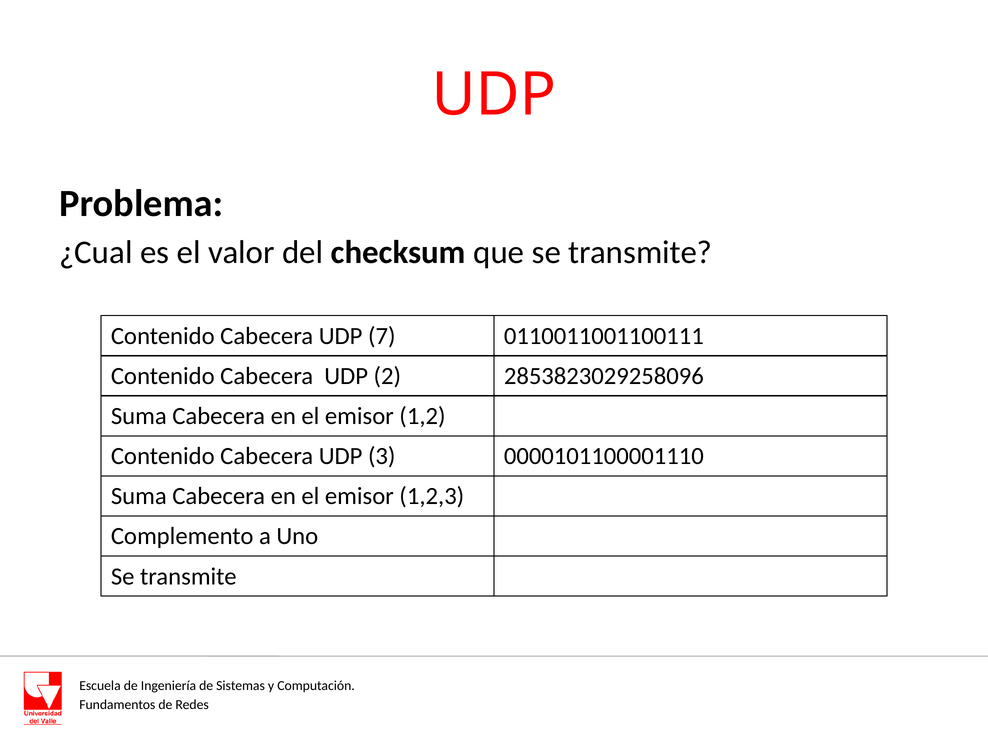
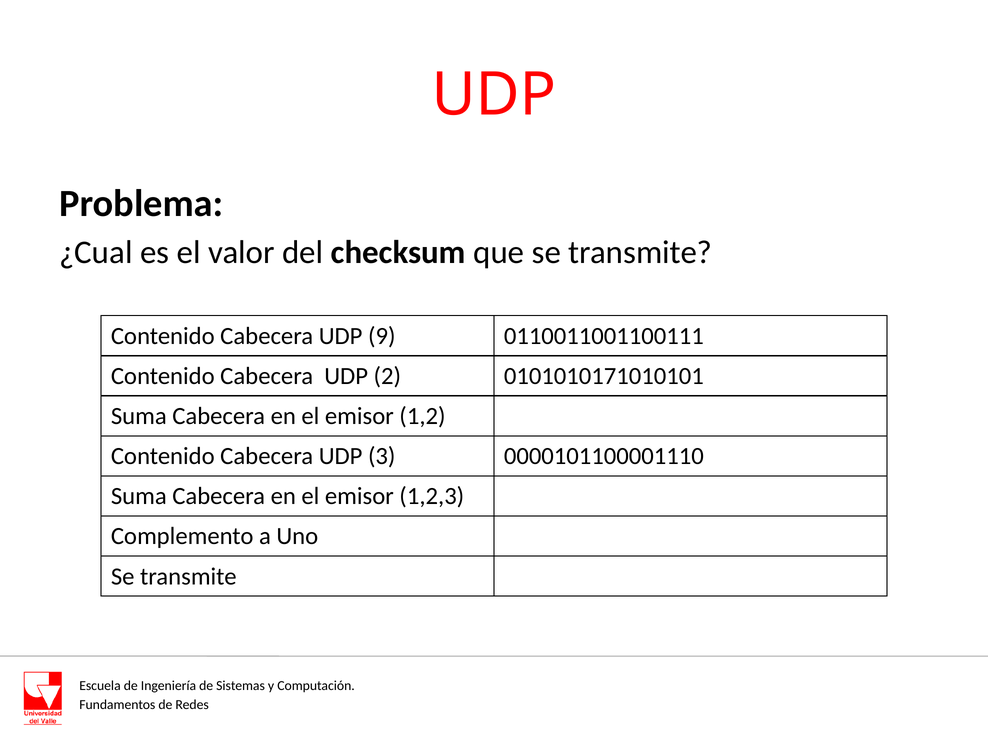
7: 7 -> 9
2853823029258096: 2853823029258096 -> 0101010171010101
